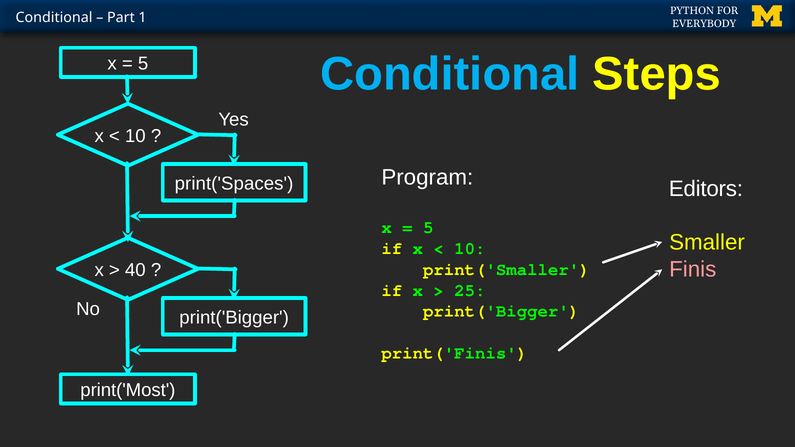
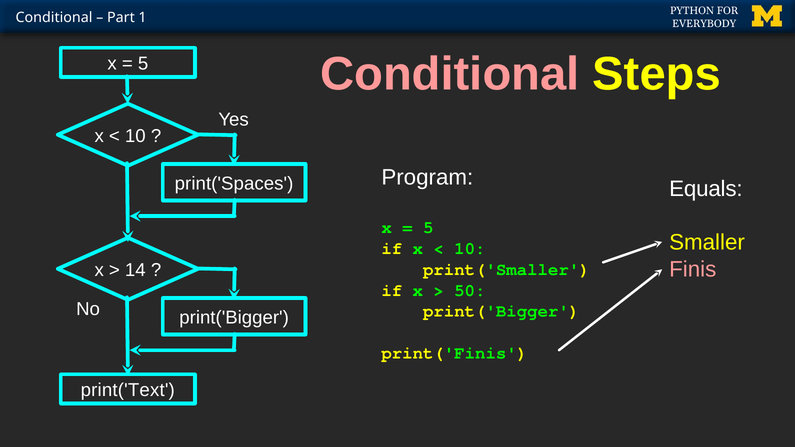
Conditional at (450, 74) colour: light blue -> pink
Editors: Editors -> Equals
40: 40 -> 14
25: 25 -> 50
print('Most: print('Most -> print('Text
